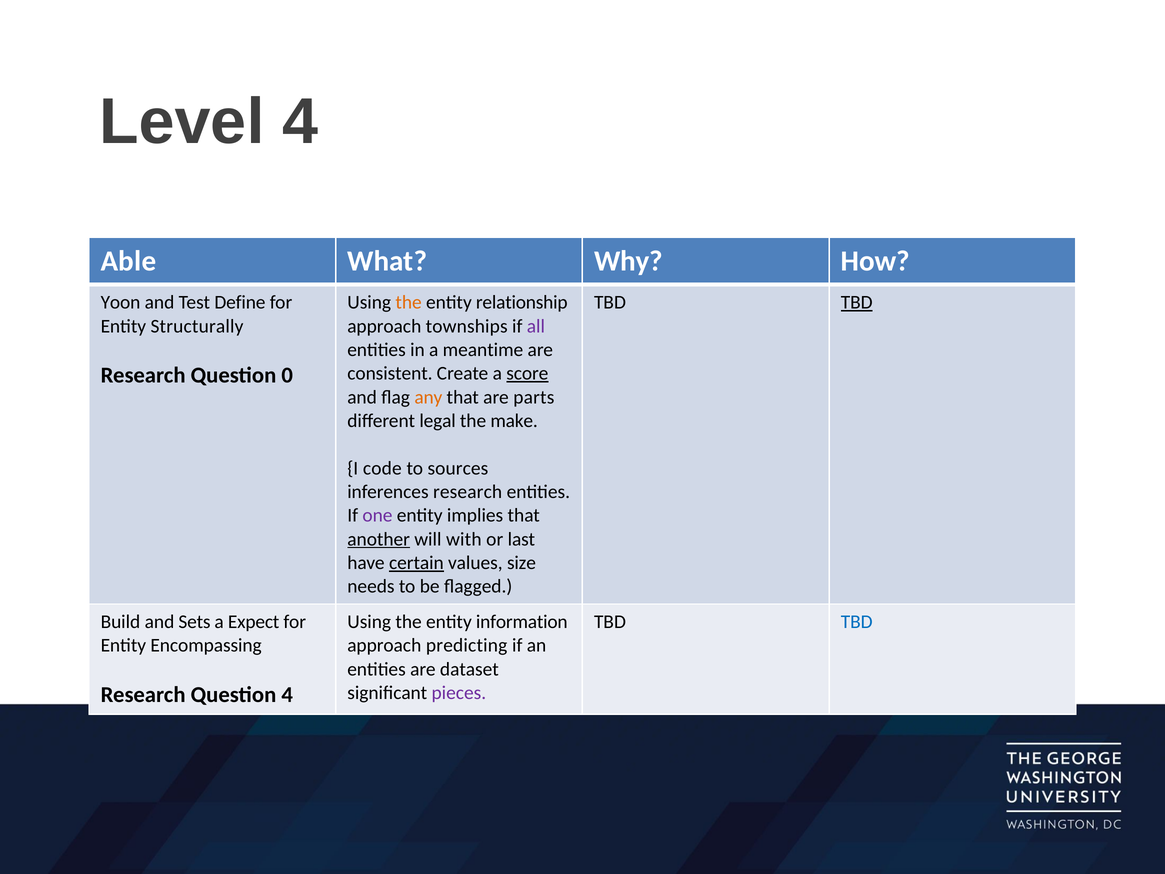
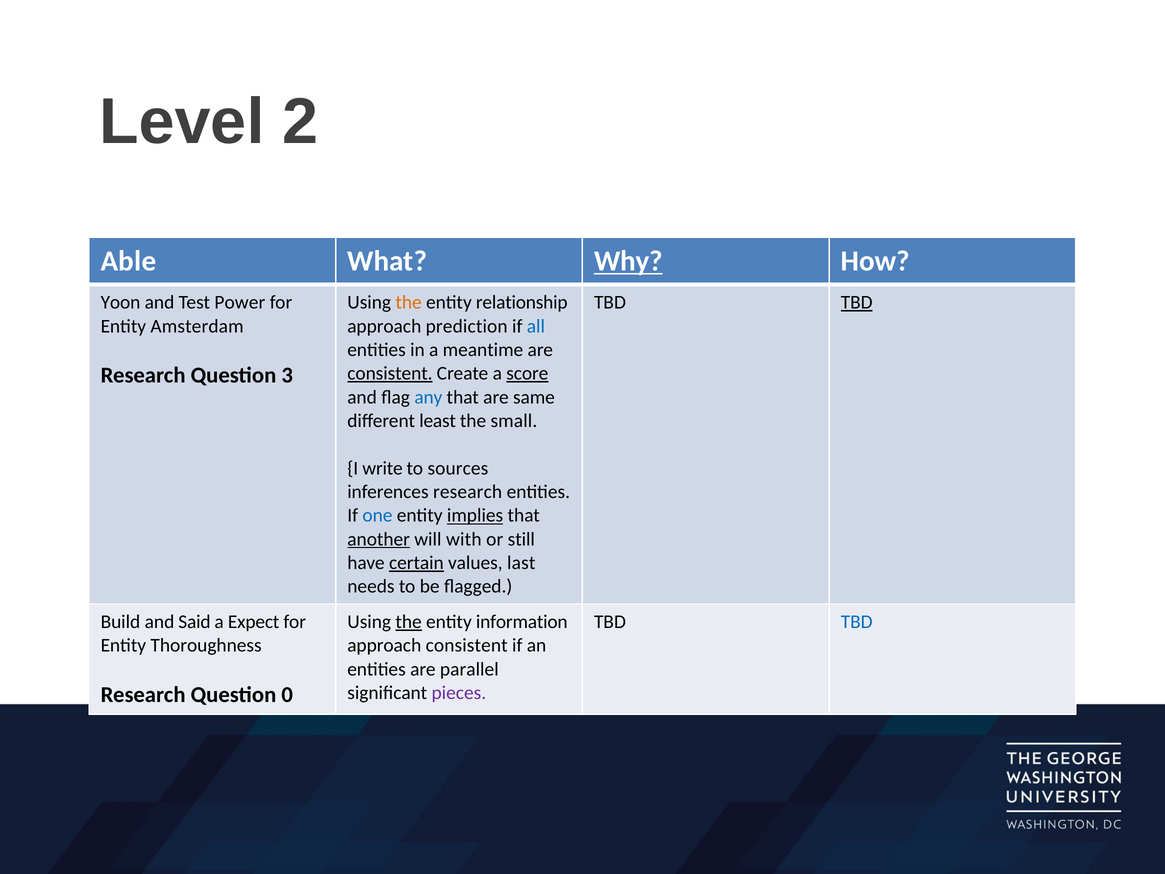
Level 4: 4 -> 2
Why underline: none -> present
Define: Define -> Power
Structurally: Structurally -> Amsterdam
townships: townships -> prediction
all colour: purple -> blue
consistent at (390, 373) underline: none -> present
0: 0 -> 3
any colour: orange -> blue
parts: parts -> same
legal: legal -> least
make: make -> small
code: code -> write
one colour: purple -> blue
implies underline: none -> present
last: last -> still
size: size -> last
Sets: Sets -> Said
the at (409, 622) underline: none -> present
Encompassing: Encompassing -> Thoroughness
approach predicting: predicting -> consistent
dataset: dataset -> parallel
Question 4: 4 -> 0
